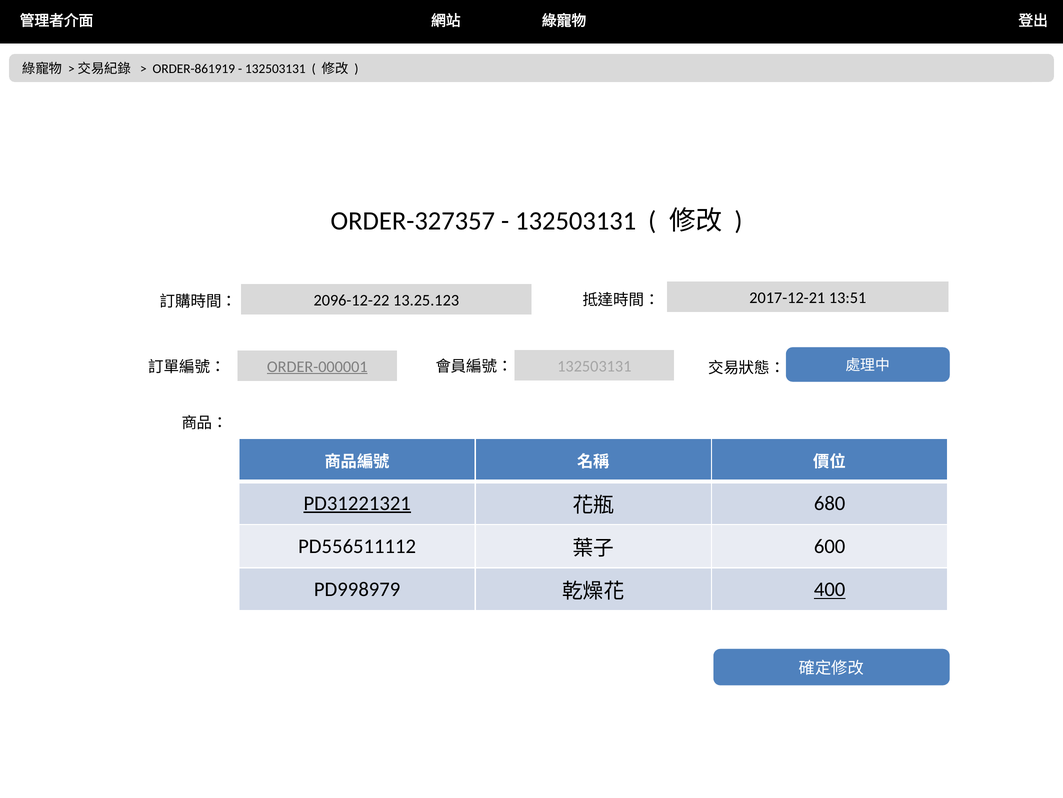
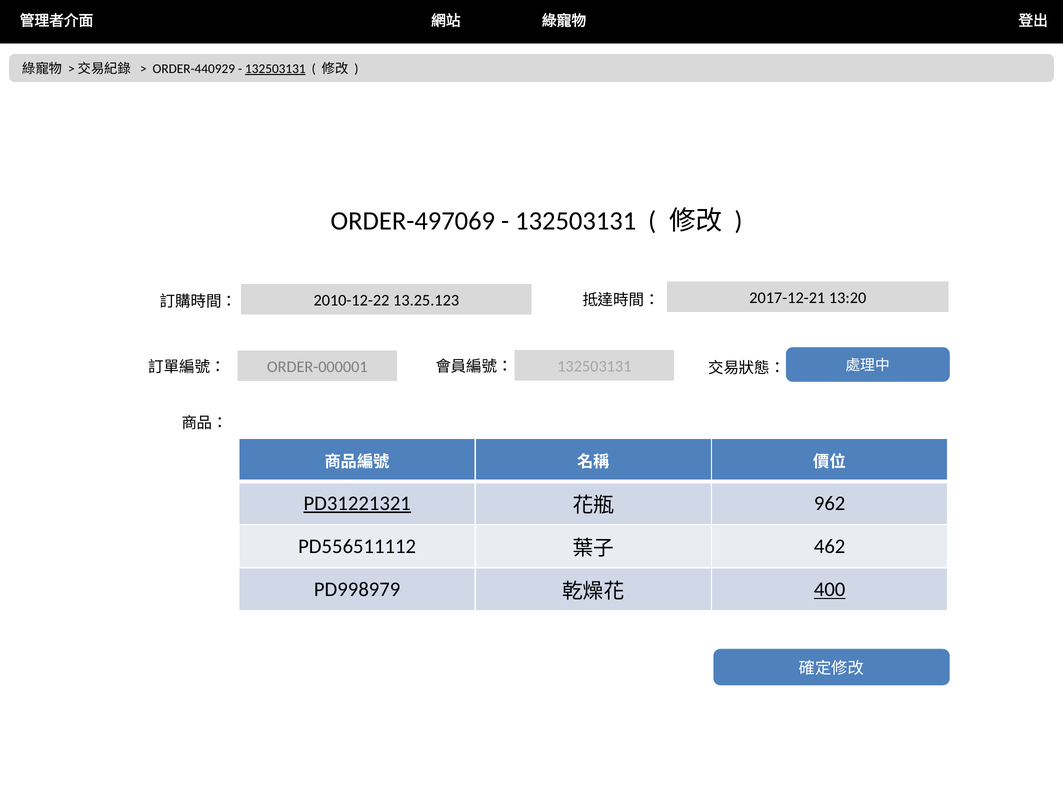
ORDER-861919: ORDER-861919 -> ORDER-440929
132503131 at (275, 69) underline: none -> present
ORDER-327357: ORDER-327357 -> ORDER-497069
2096-12-22: 2096-12-22 -> 2010-12-22
13:51: 13:51 -> 13:20
ORDER-000001 underline: present -> none
680: 680 -> 962
600: 600 -> 462
